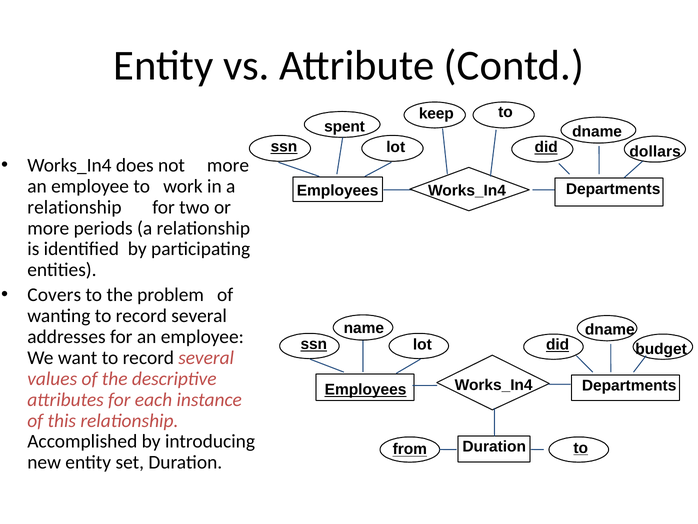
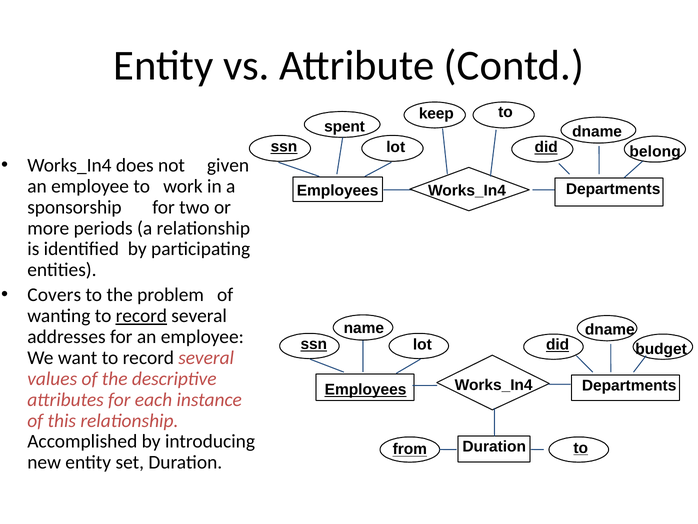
dollars: dollars -> belong
not more: more -> given
relationship at (74, 207): relationship -> sponsorship
record at (141, 316) underline: none -> present
